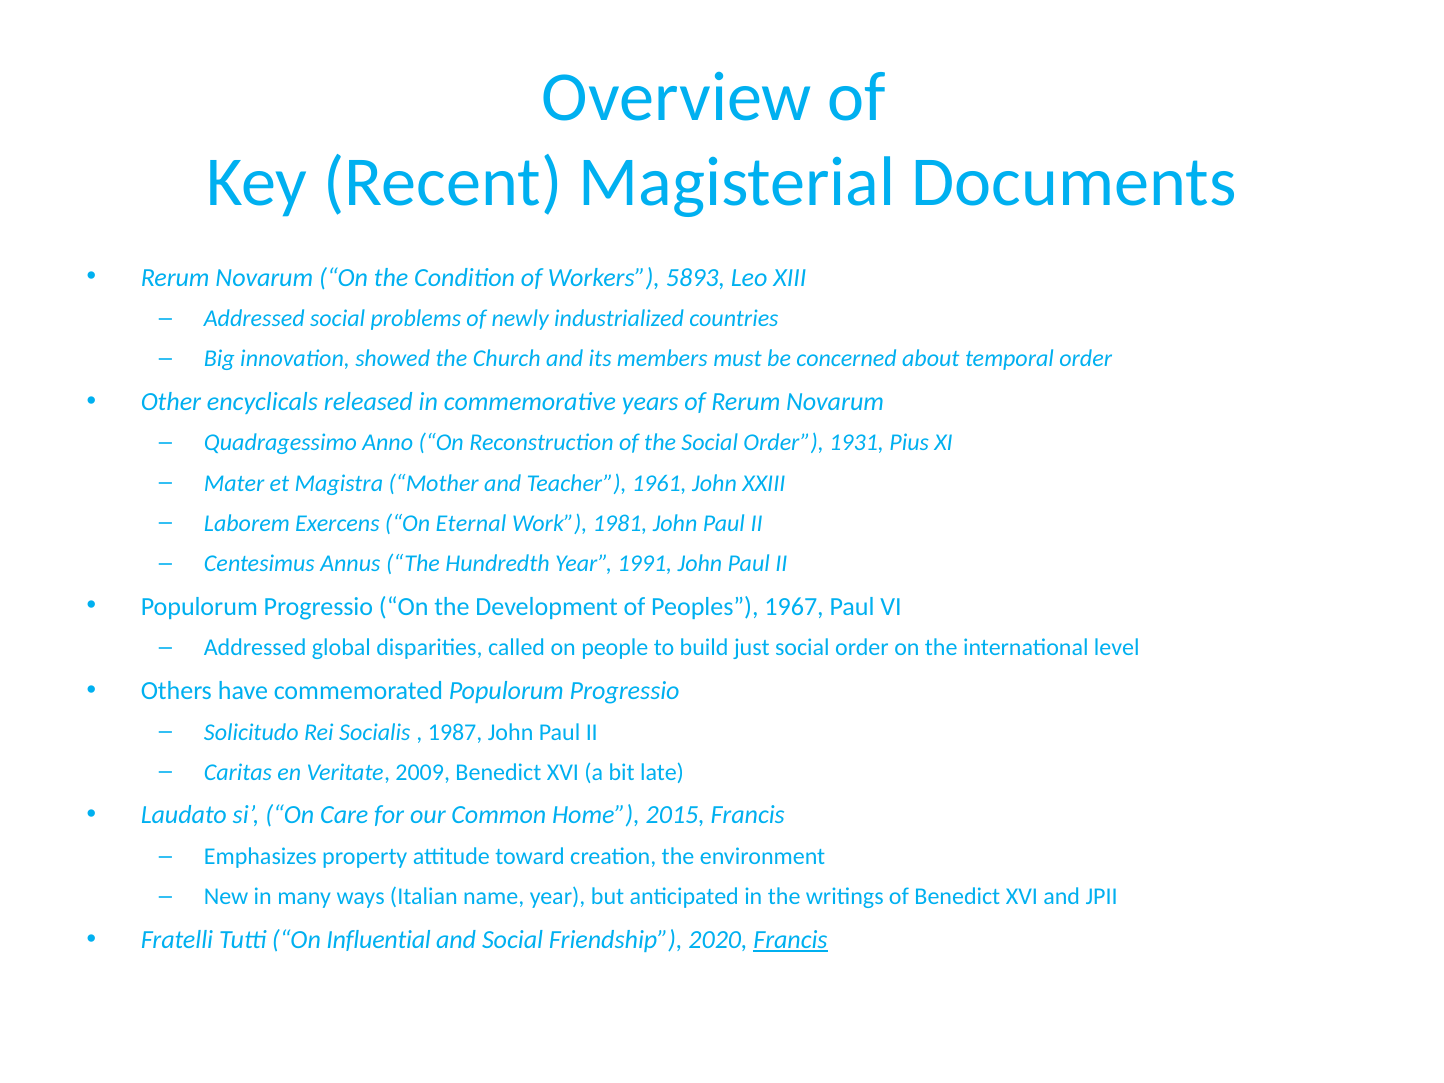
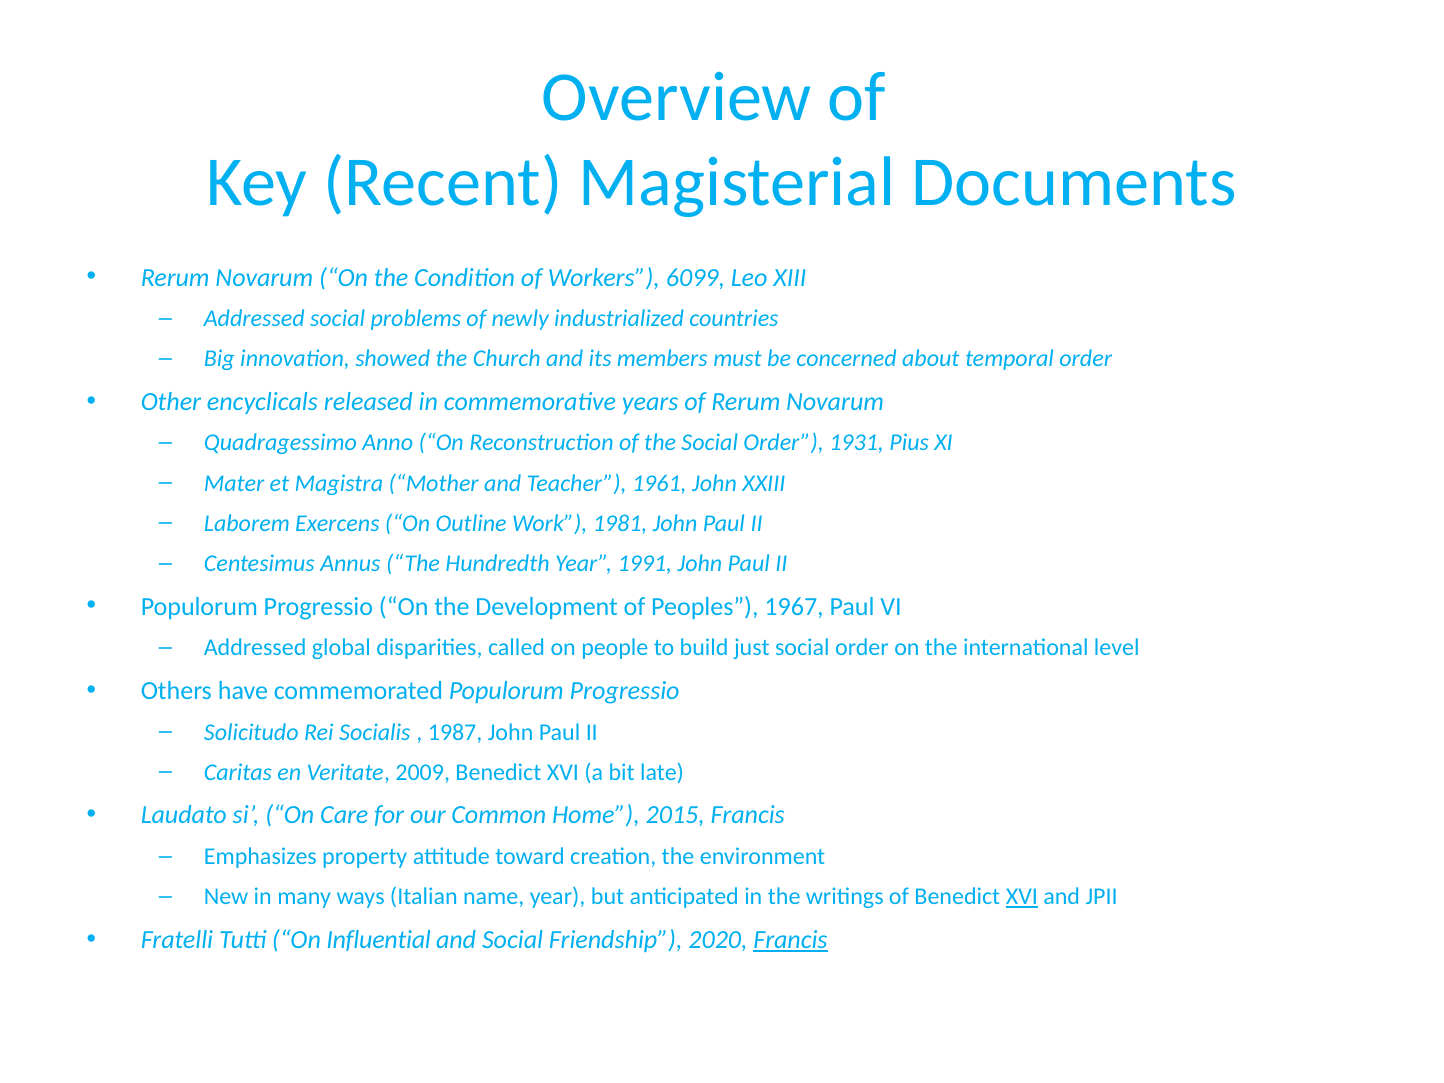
5893: 5893 -> 6099
Eternal: Eternal -> Outline
XVI at (1022, 897) underline: none -> present
